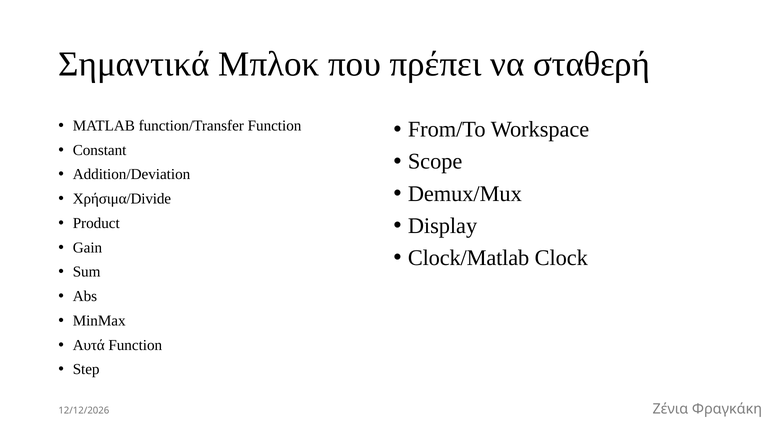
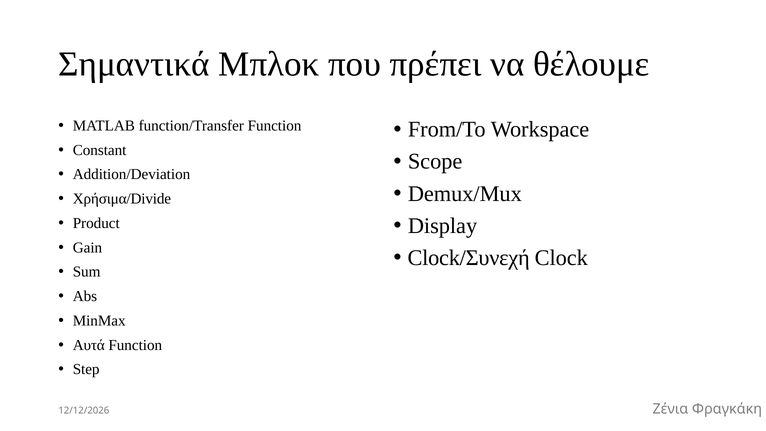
σταθερή: σταθερή -> θέλουμε
Clock/Μatlab: Clock/Μatlab -> Clock/Συνεχή
